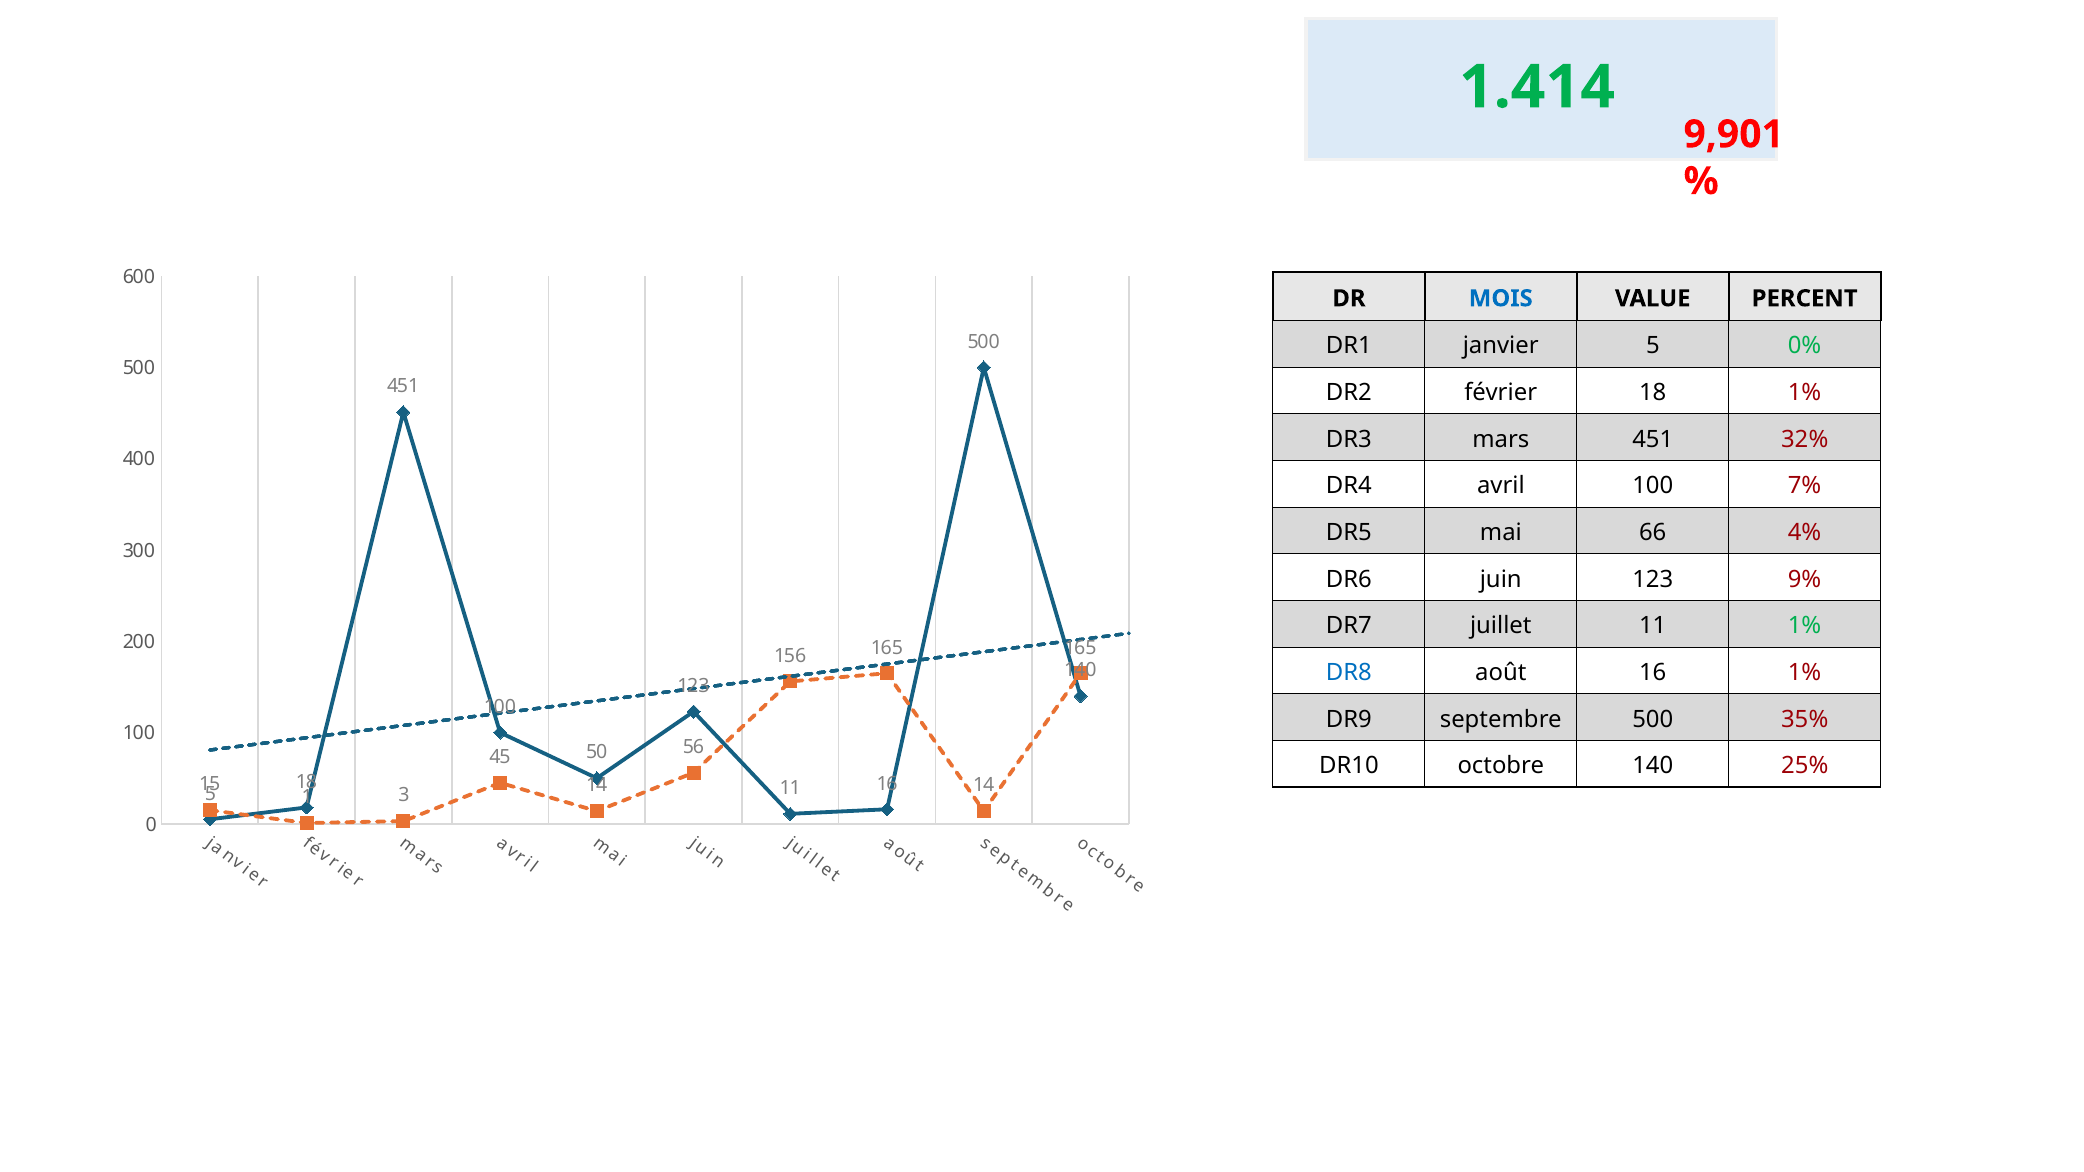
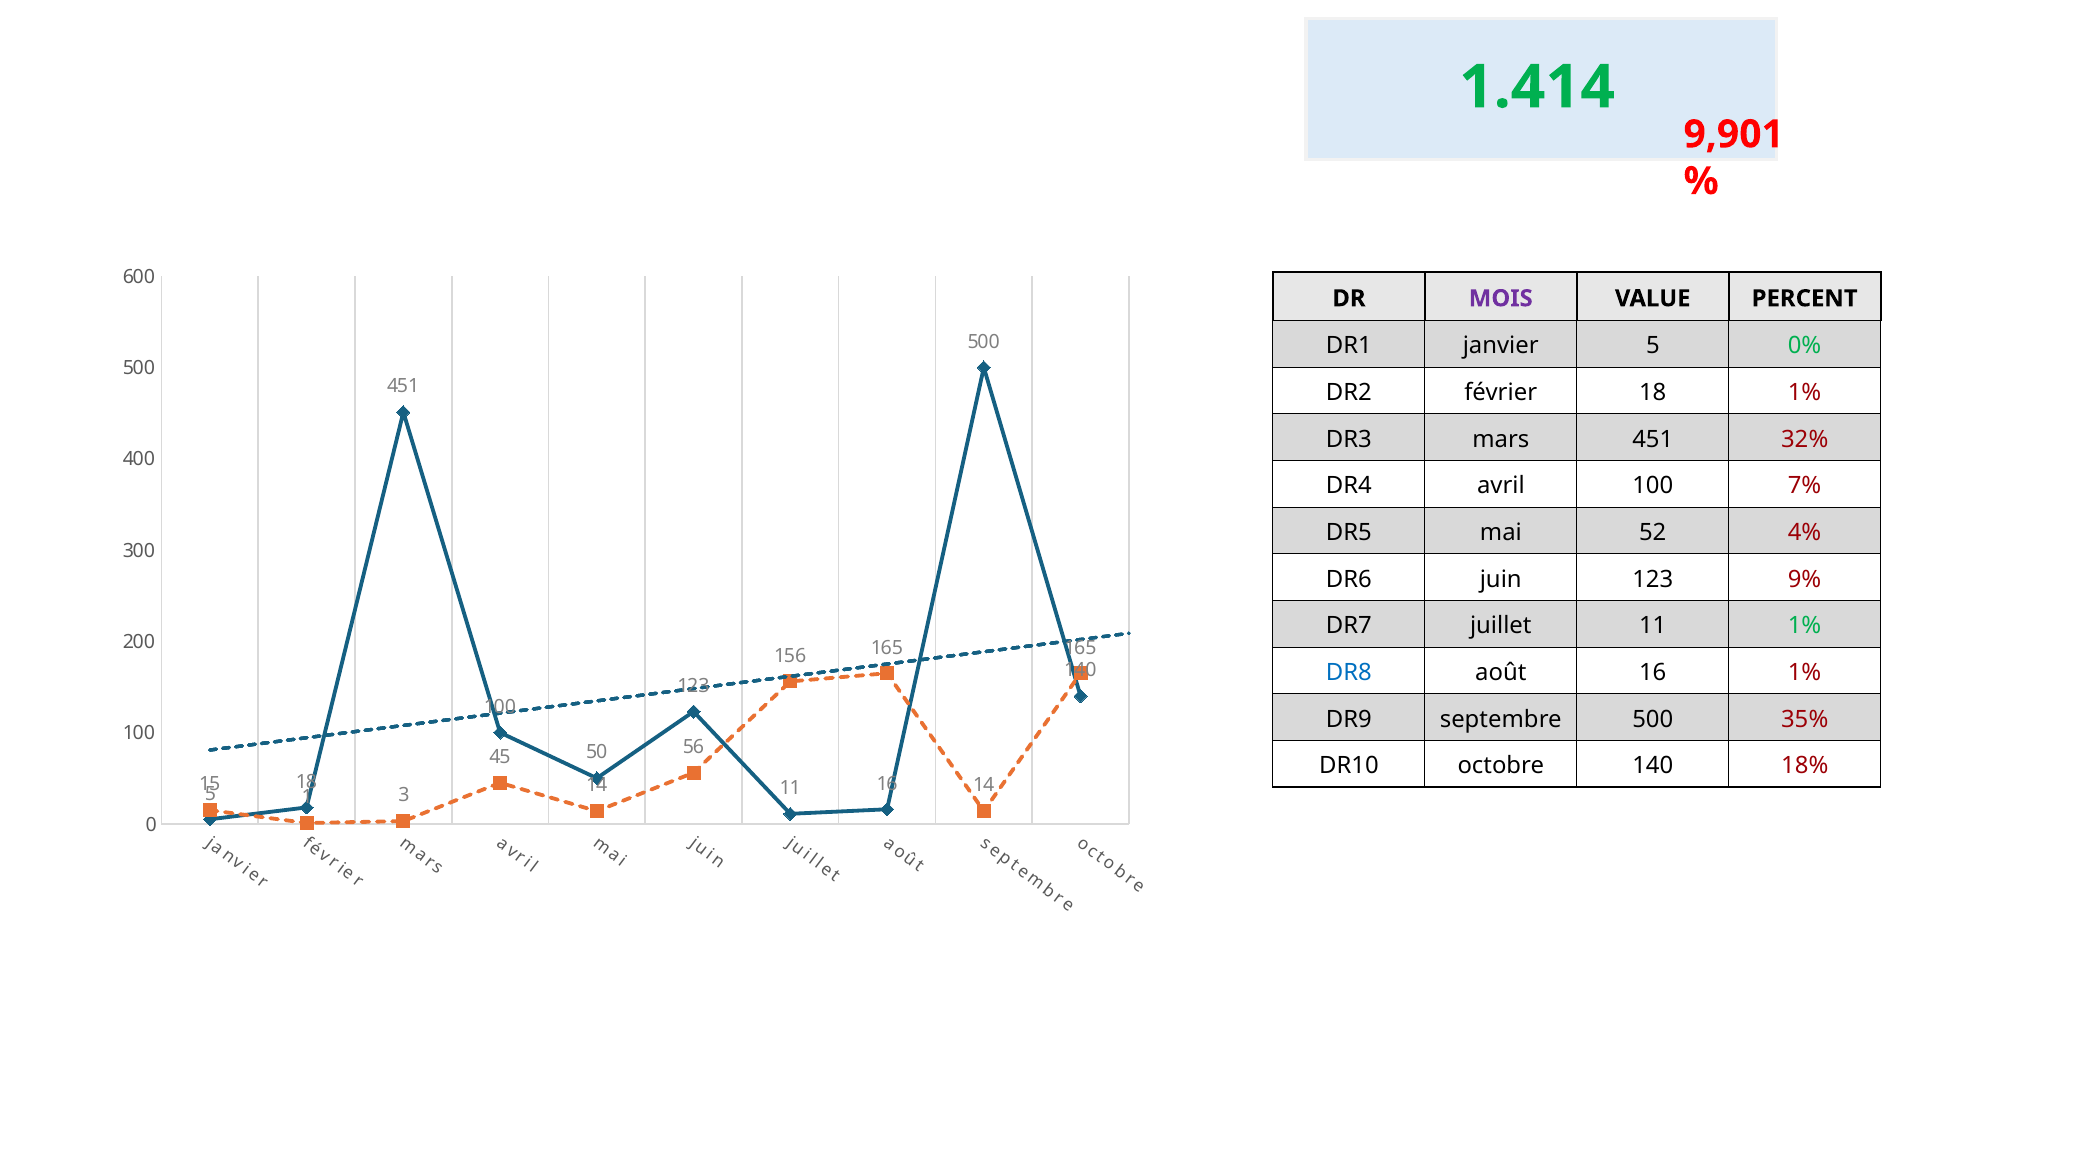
MOIS colour: blue -> purple
66: 66 -> 52
25%: 25% -> 18%
